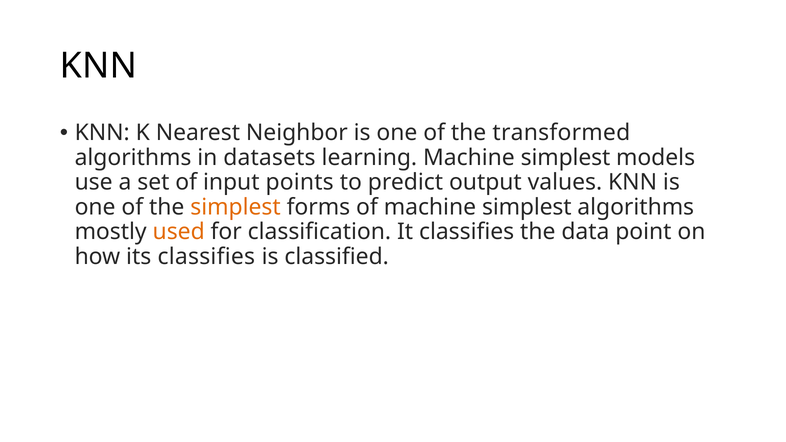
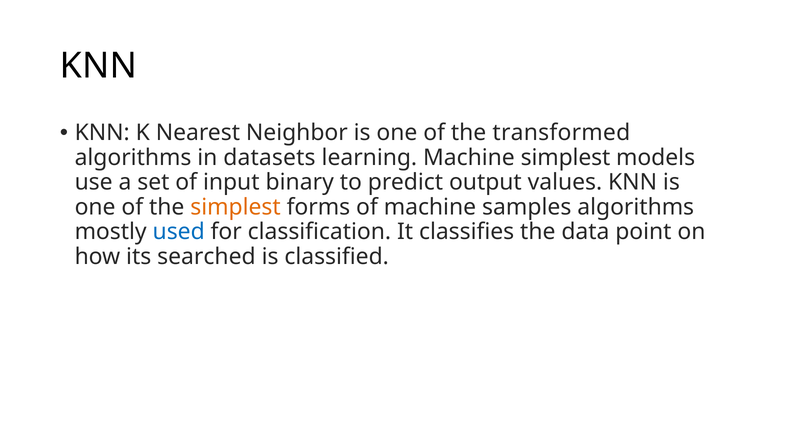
points: points -> binary
of machine simplest: simplest -> samples
used colour: orange -> blue
its classifies: classifies -> searched
